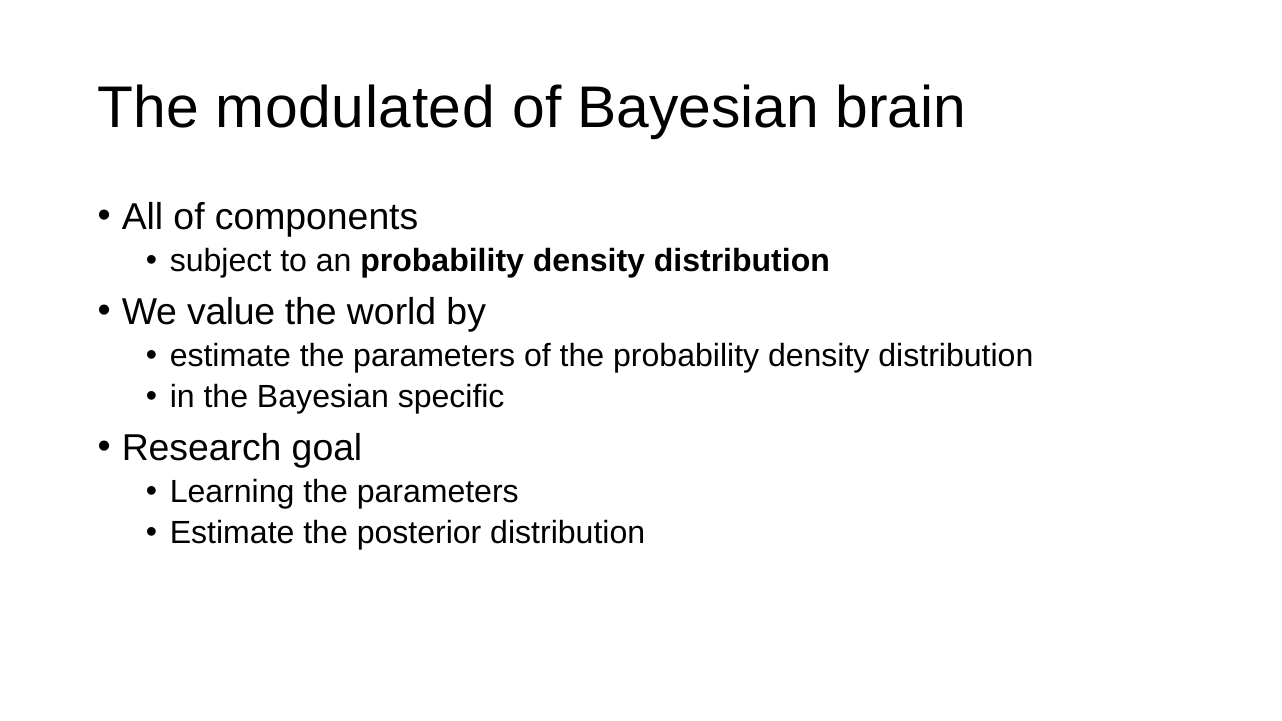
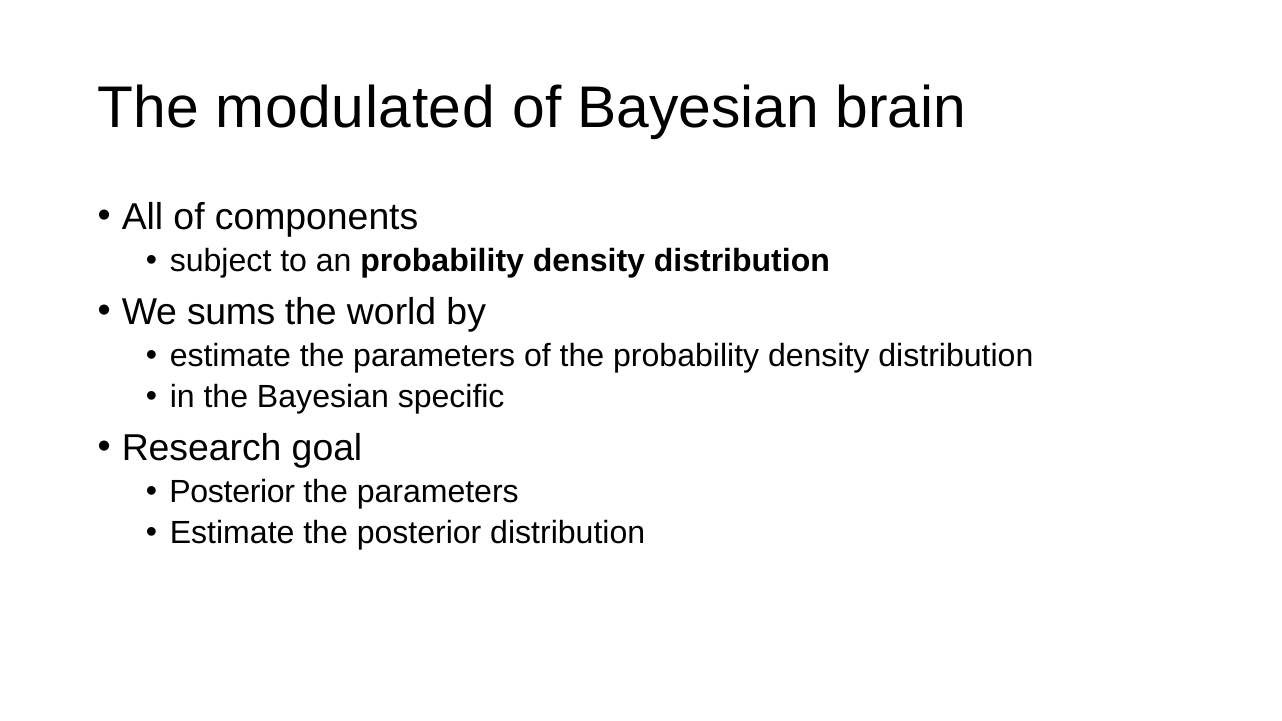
value: value -> sums
Learning at (232, 492): Learning -> Posterior
